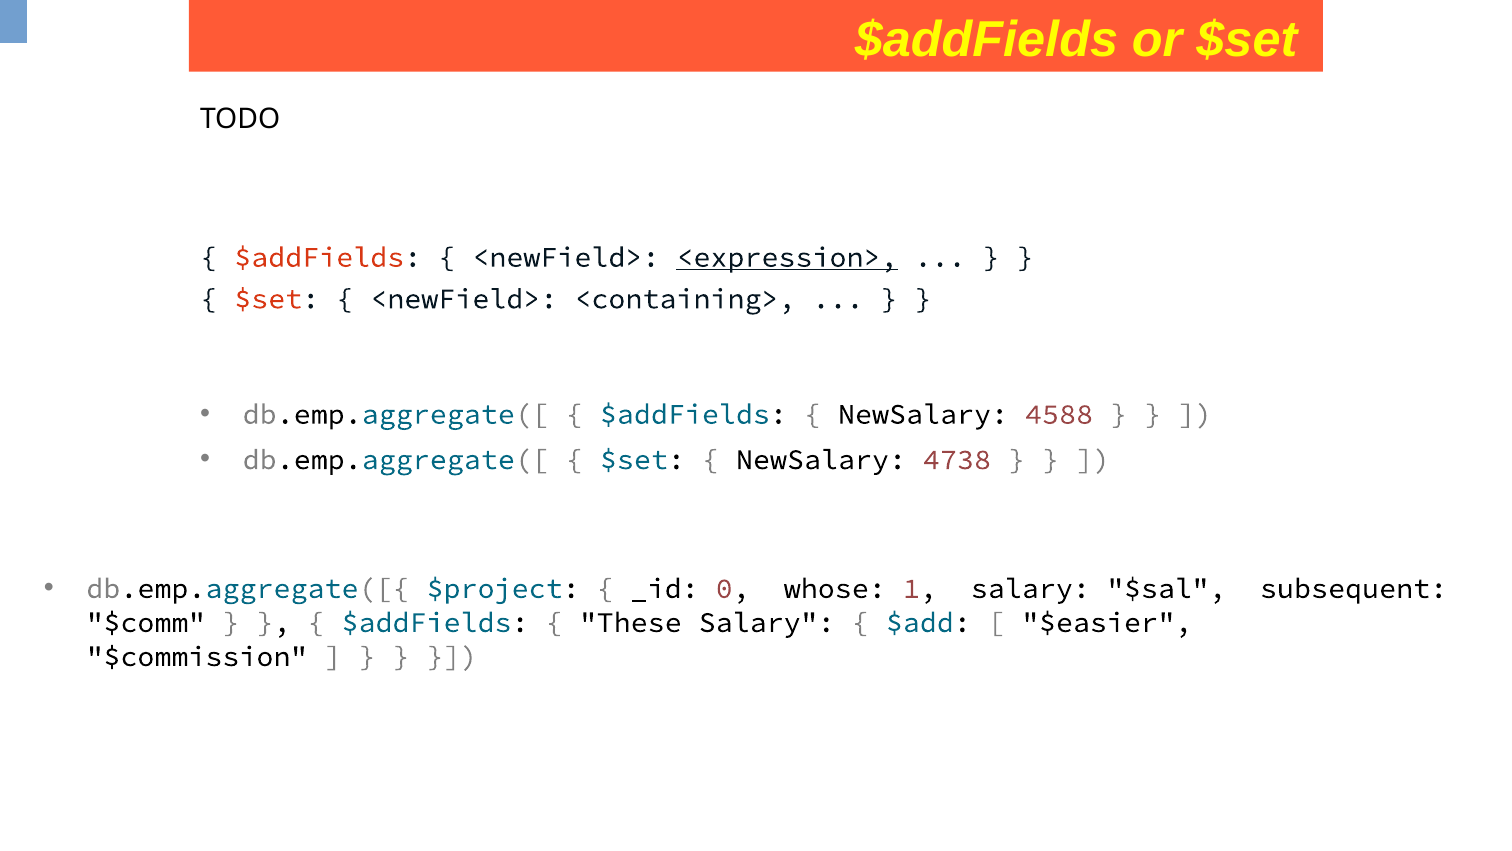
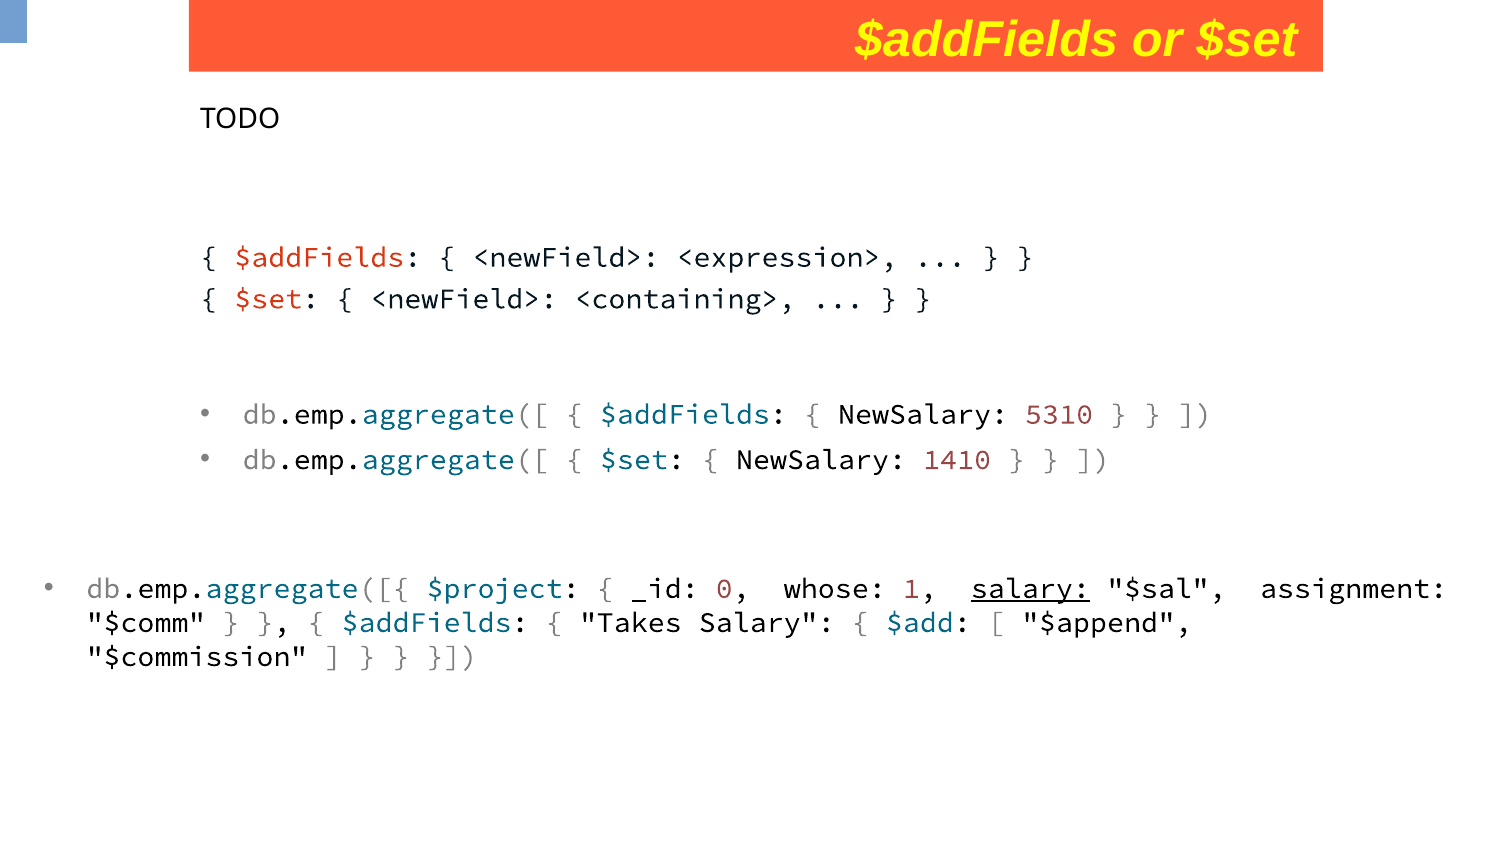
<expression> underline: present -> none
4588: 4588 -> 5310
4738: 4738 -> 1410
salary at (1030, 588) underline: none -> present
subsequent: subsequent -> assignment
These: These -> Takes
$easier: $easier -> $append
